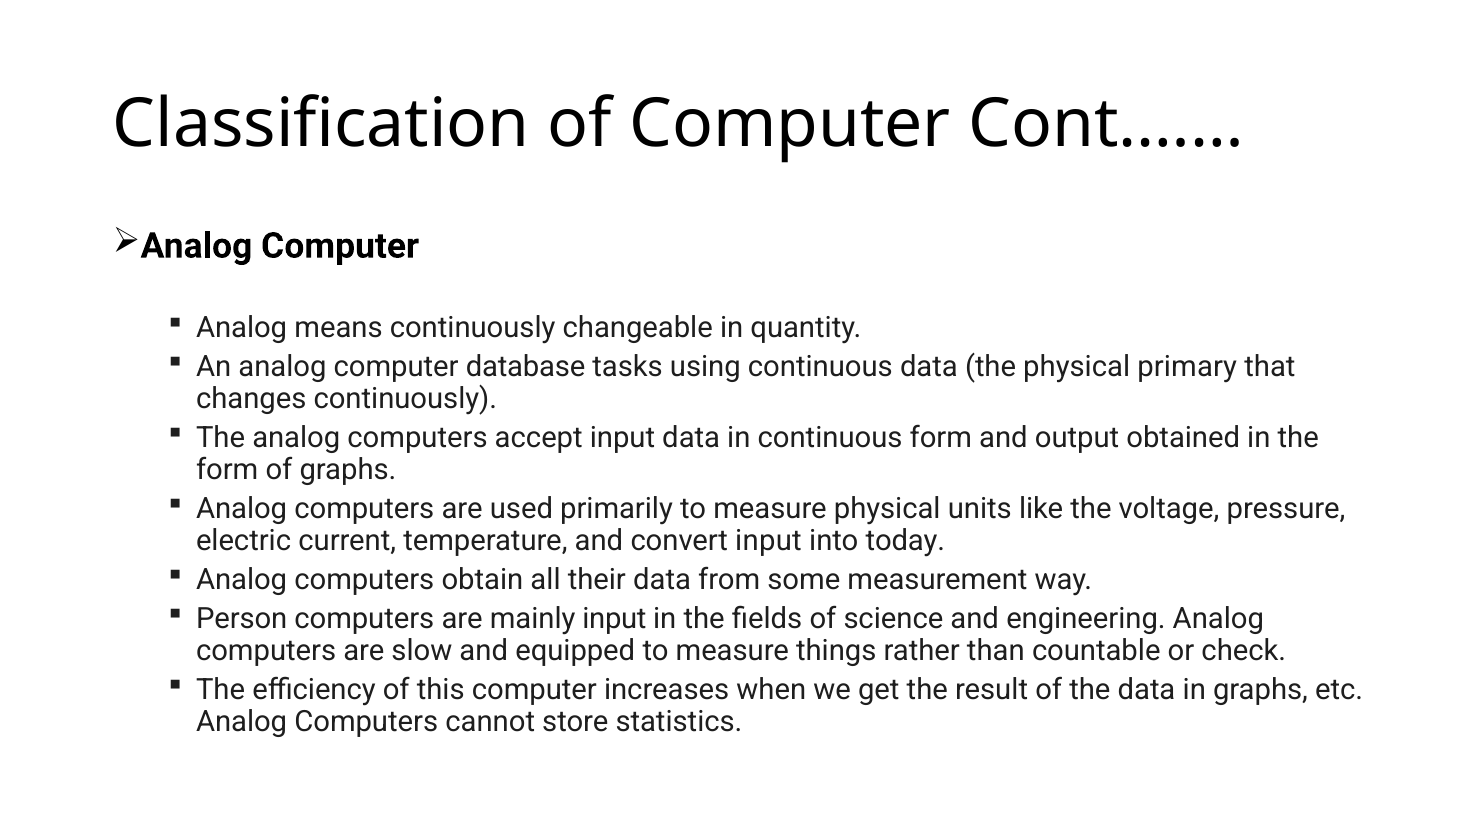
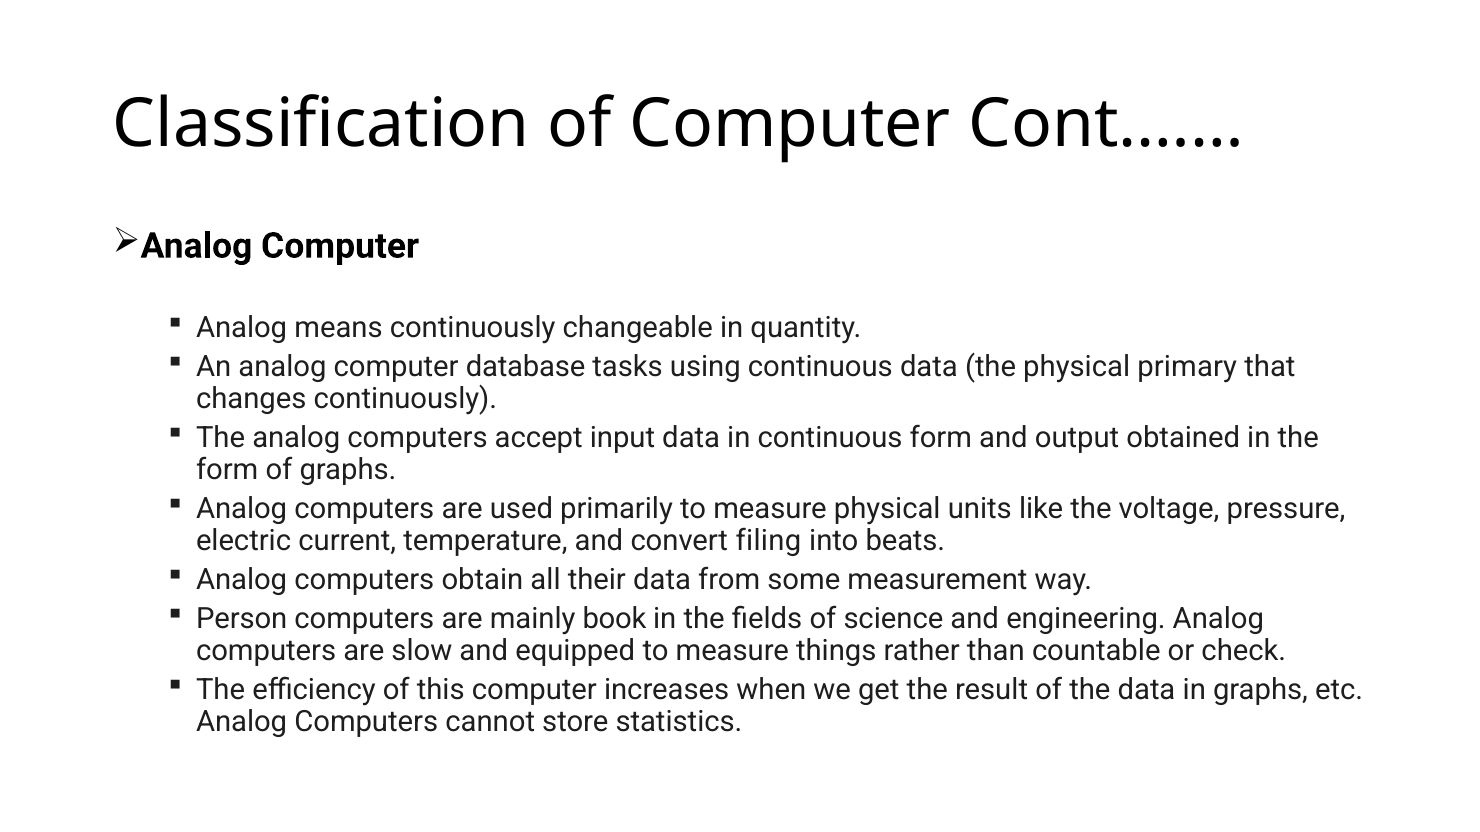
convert input: input -> filing
today: today -> beats
mainly input: input -> book
